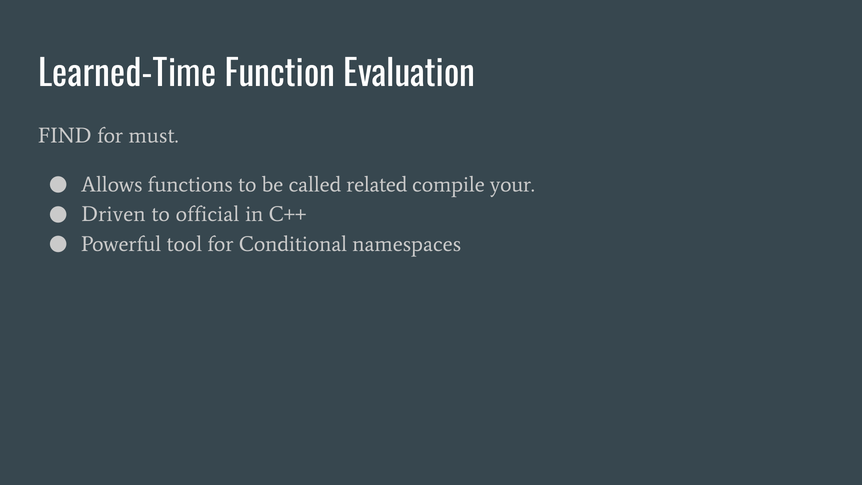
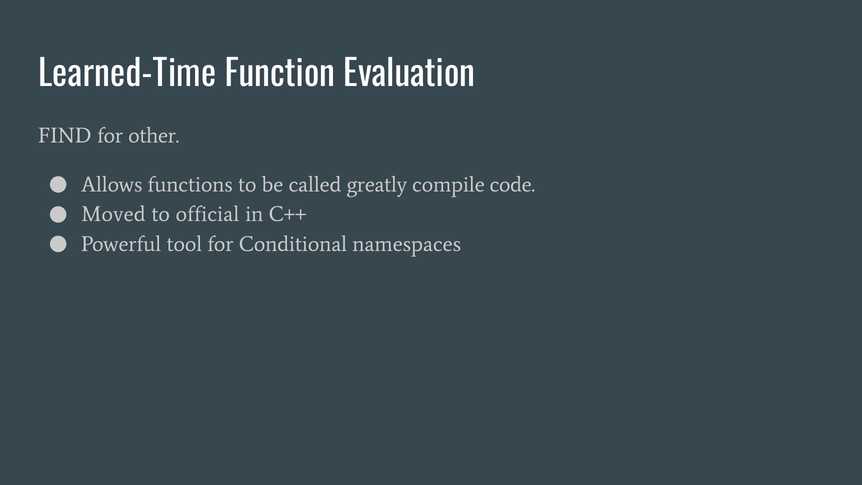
must: must -> other
related: related -> greatly
your: your -> code
Driven: Driven -> Moved
